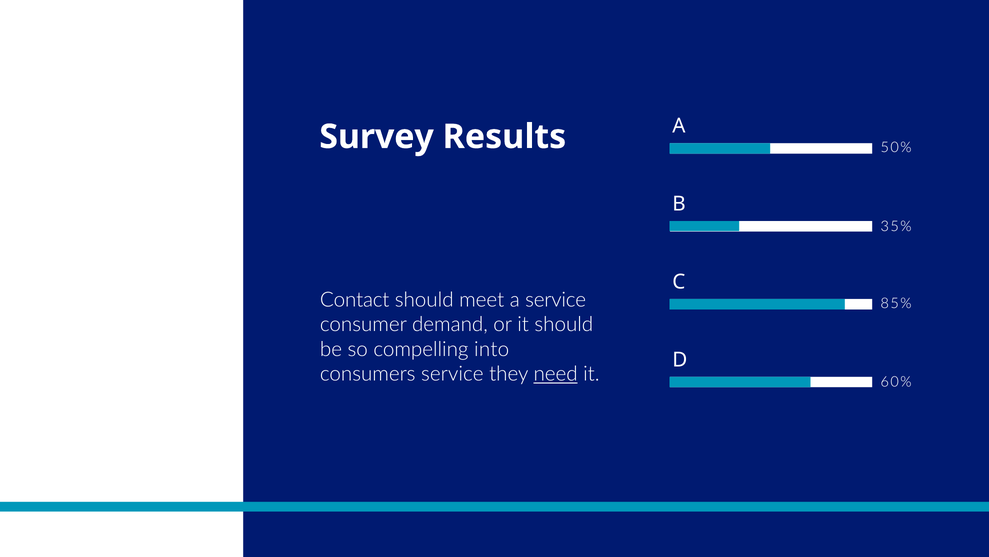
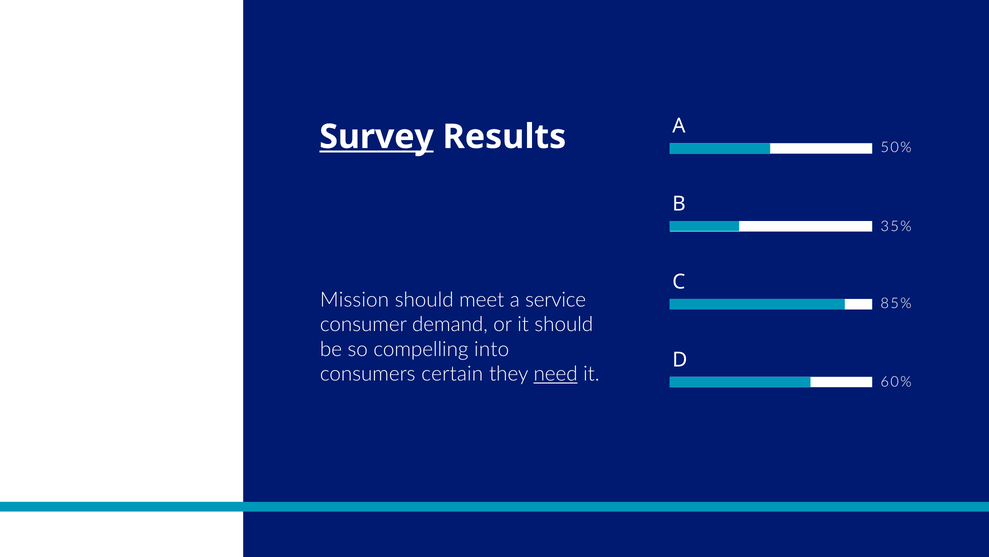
Survey underline: none -> present
Contact: Contact -> Mission
consumers service: service -> certain
